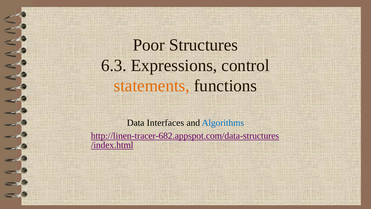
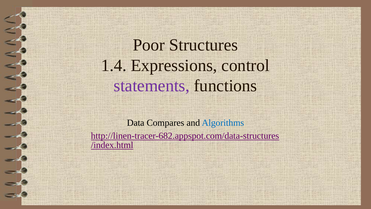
6.3: 6.3 -> 1.4
statements colour: orange -> purple
Interfaces: Interfaces -> Compares
